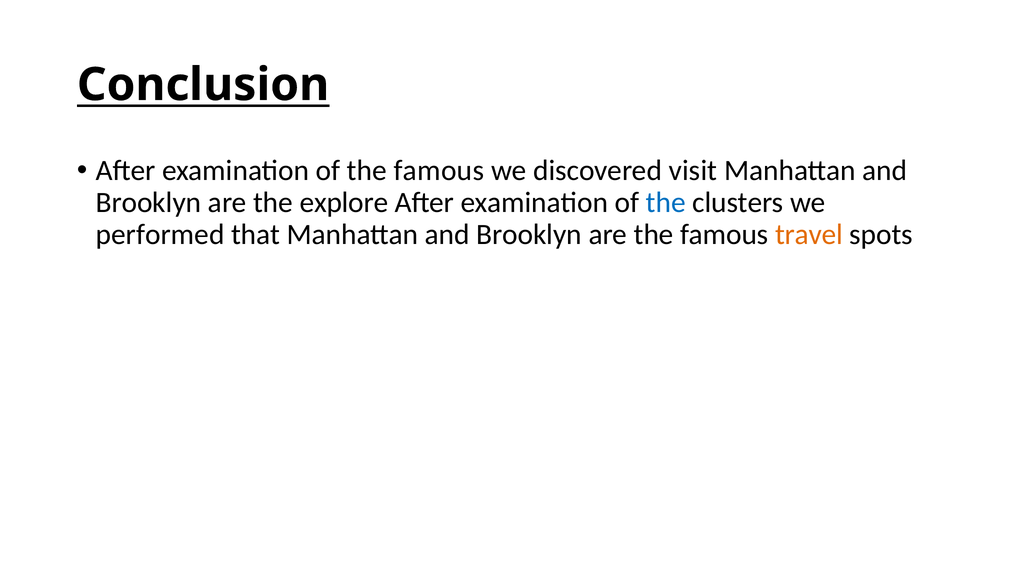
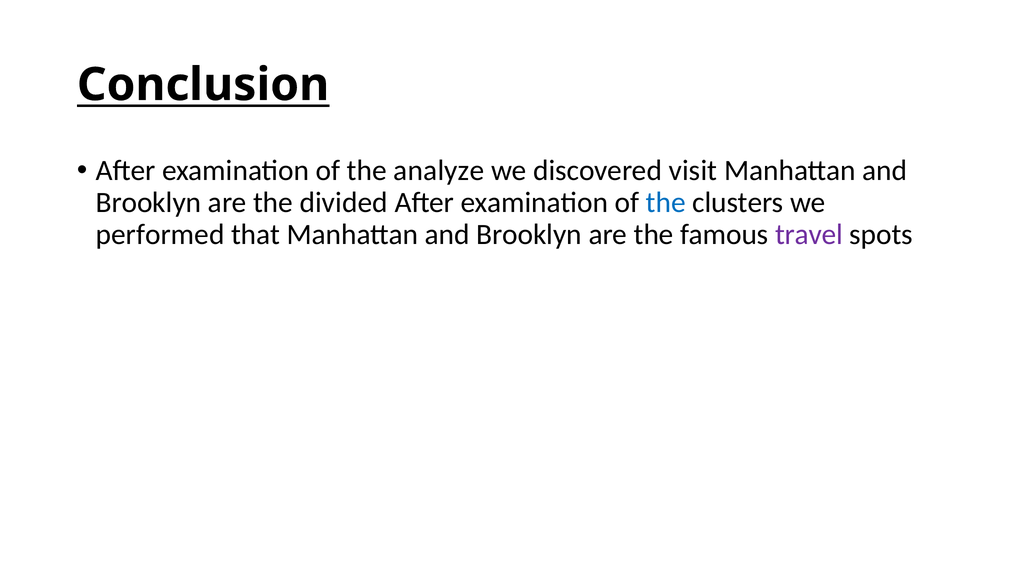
of the famous: famous -> analyze
explore: explore -> divided
travel colour: orange -> purple
